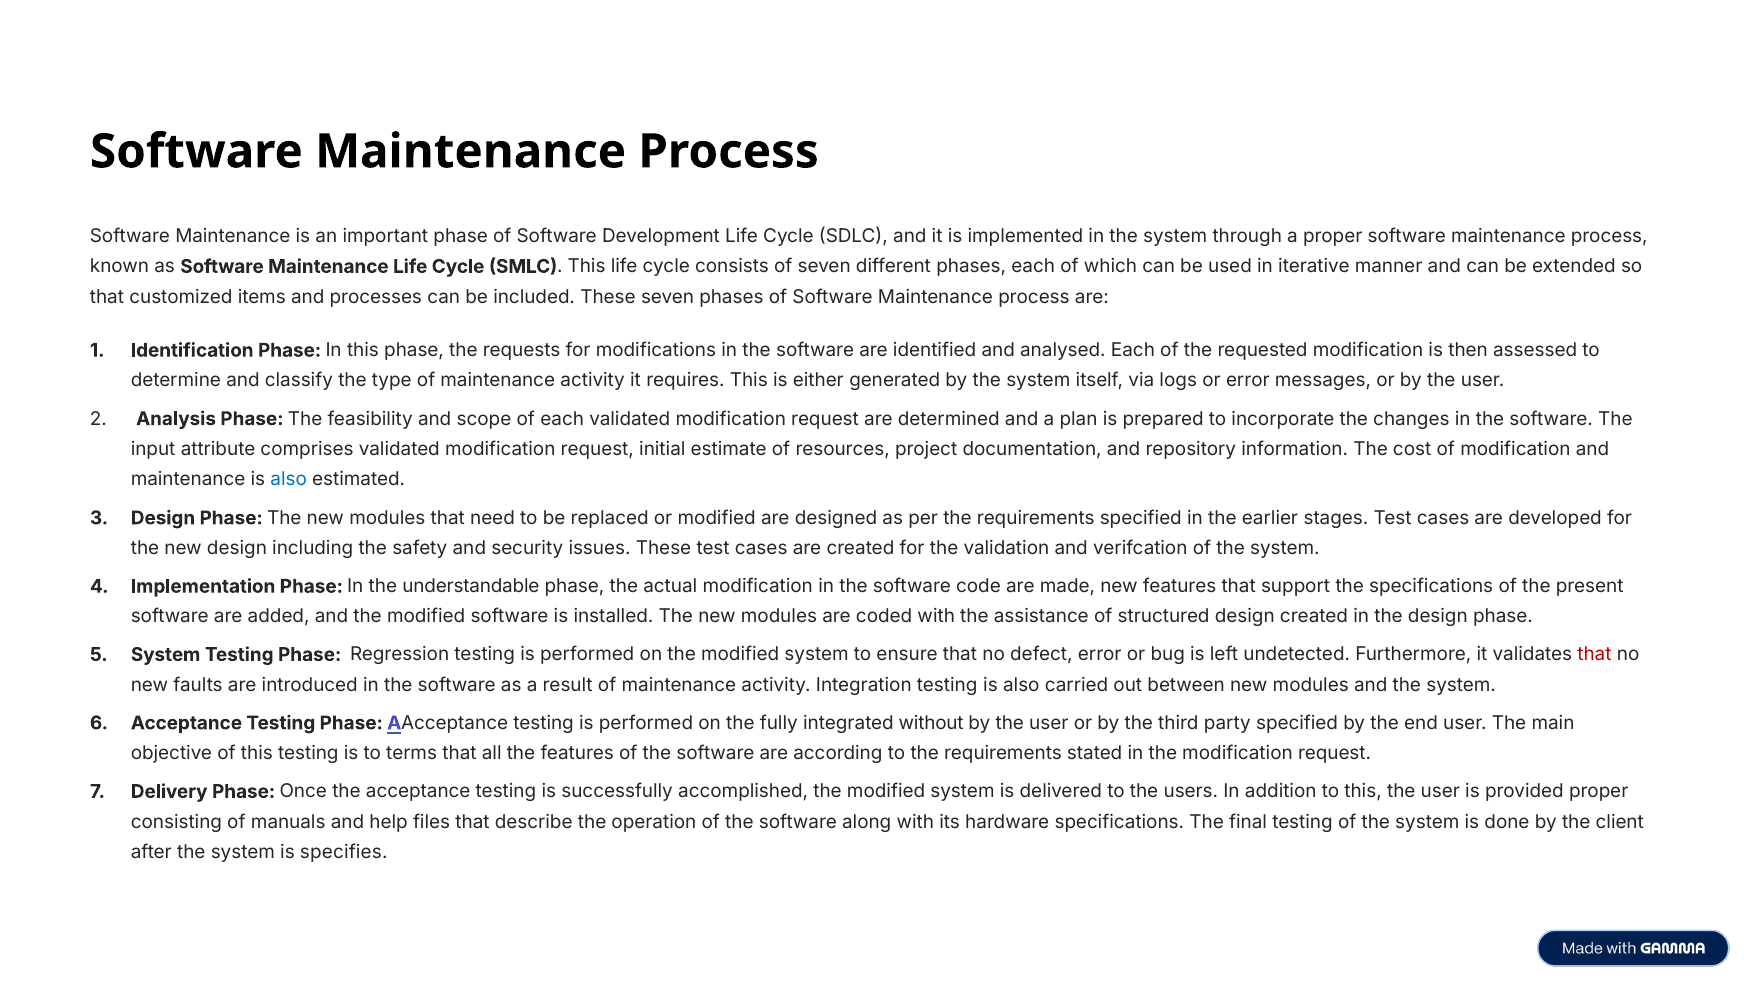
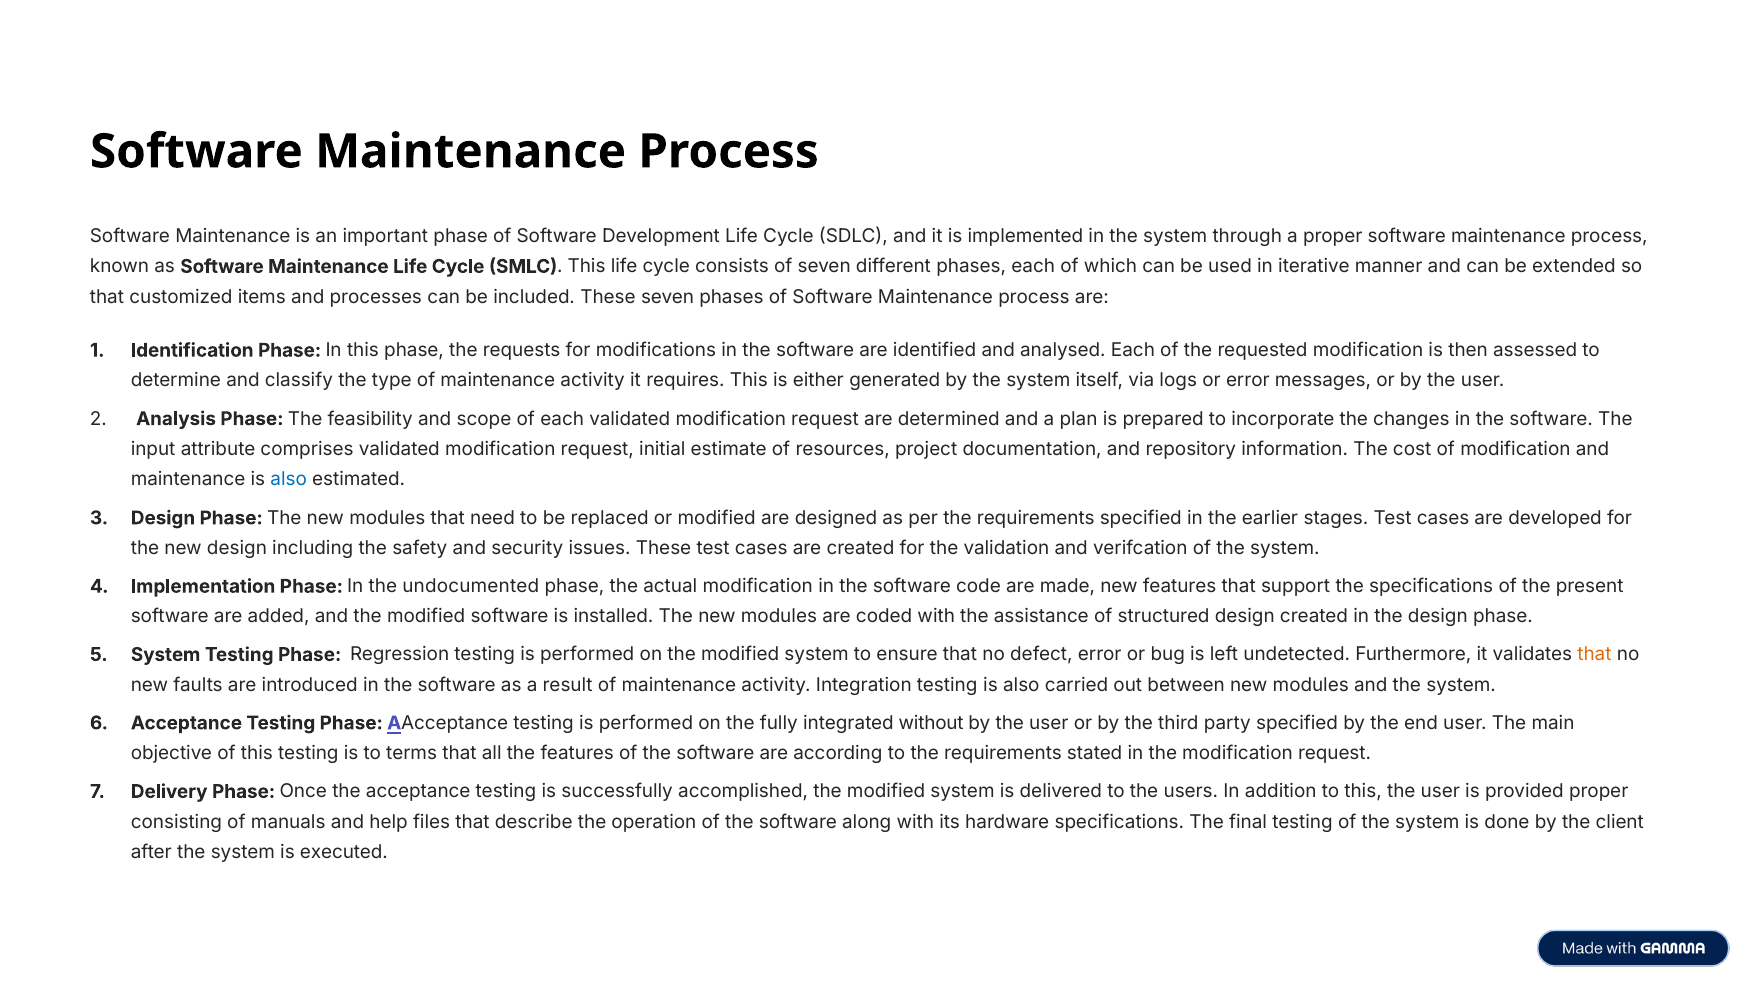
understandable: understandable -> undocumented
that at (1594, 655) colour: red -> orange
specifies: specifies -> executed
